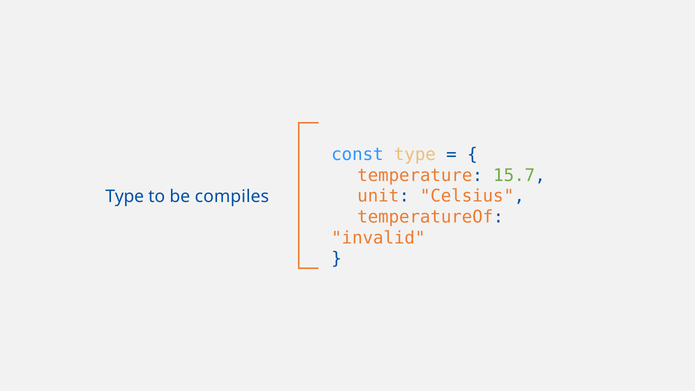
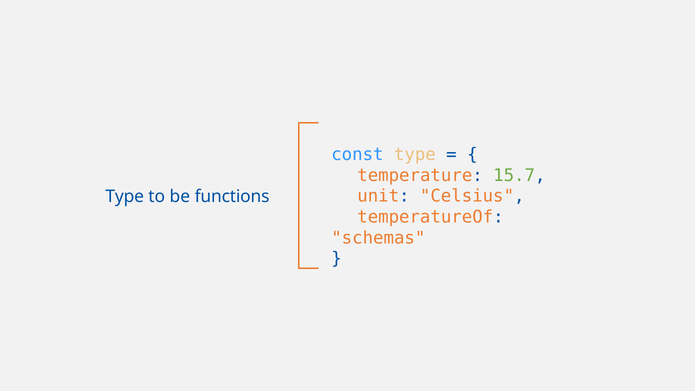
compiles: compiles -> functions
invalid: invalid -> schemas
